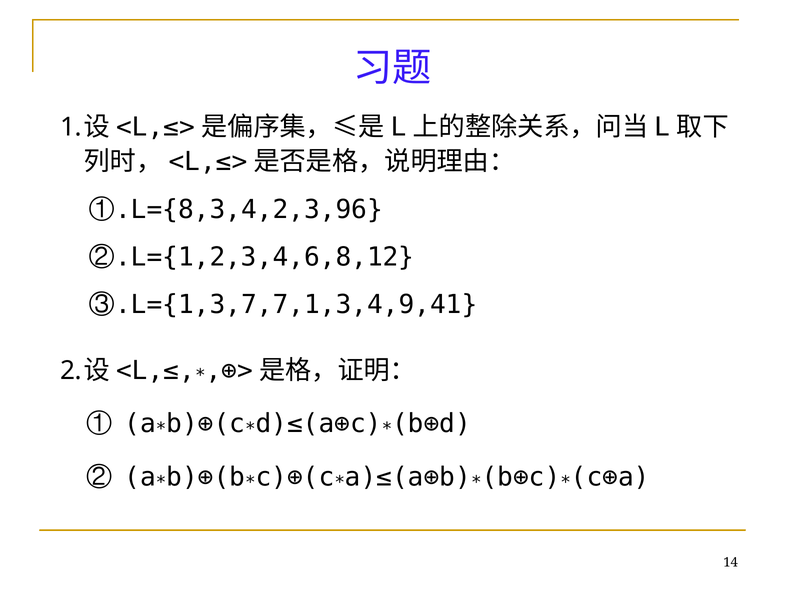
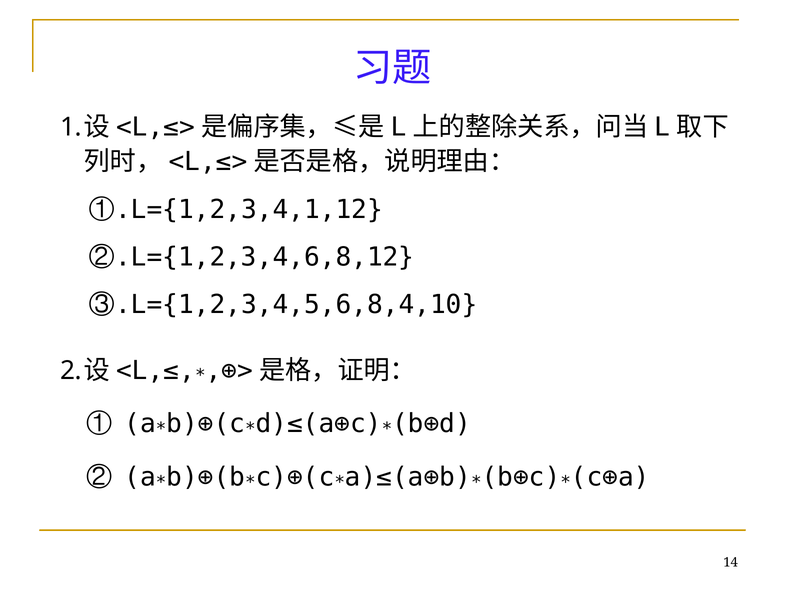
L={8,3,4,2,3,96: L={8,3,4,2,3,96 -> L={1,2,3,4,1,12
L={1,3,7,7,1,3,4,9,41: L={1,3,7,7,1,3,4,9,41 -> L={1,2,3,4,5,6,8,4,10
